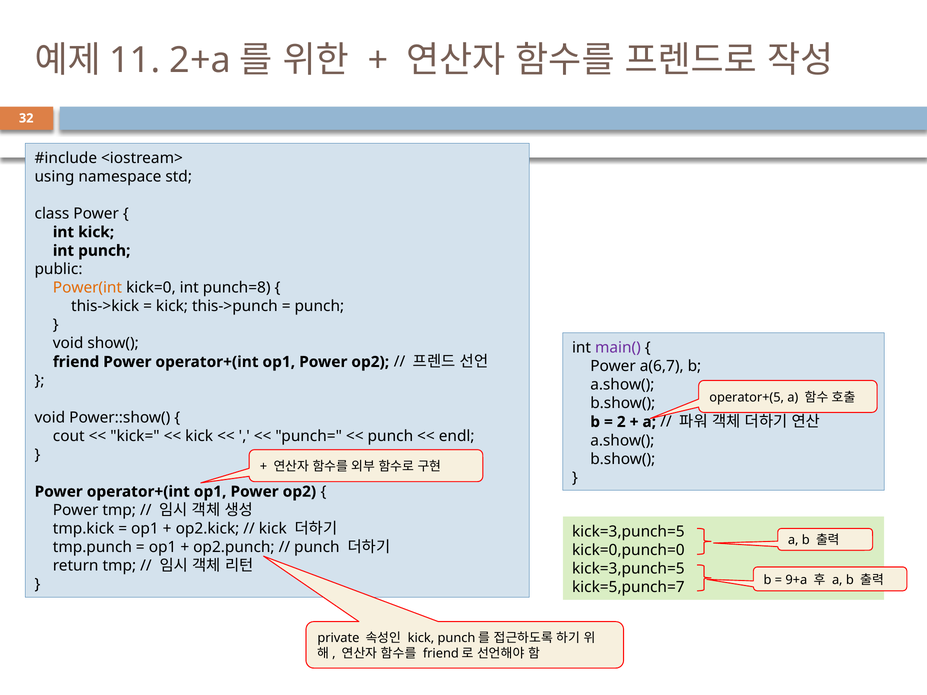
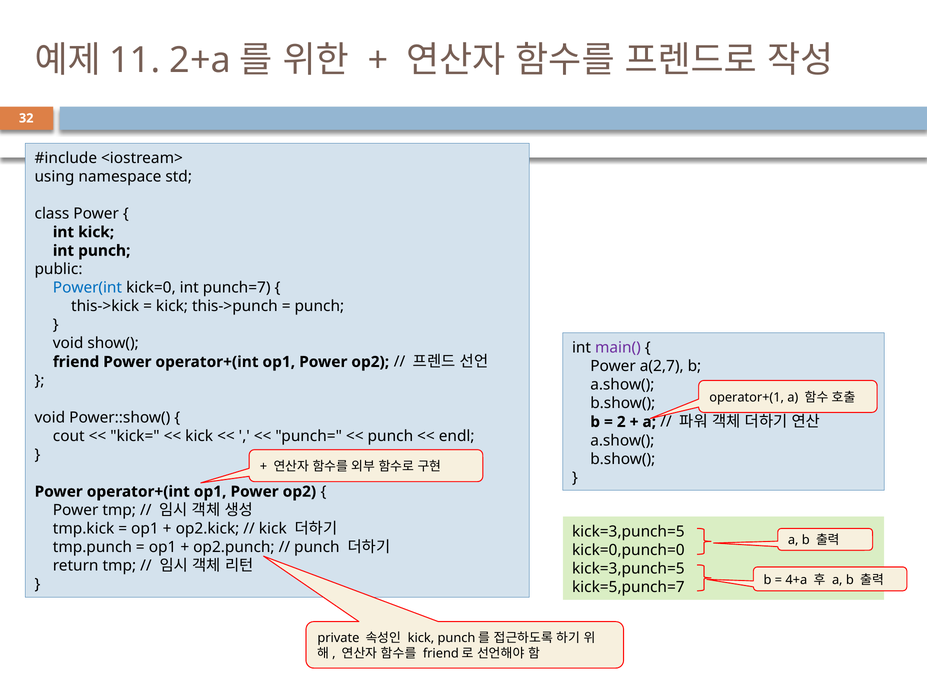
Power(int colour: orange -> blue
punch=8: punch=8 -> punch=7
a(6,7: a(6,7 -> a(2,7
operator+(5: operator+(5 -> operator+(1
9+a: 9+a -> 4+a
